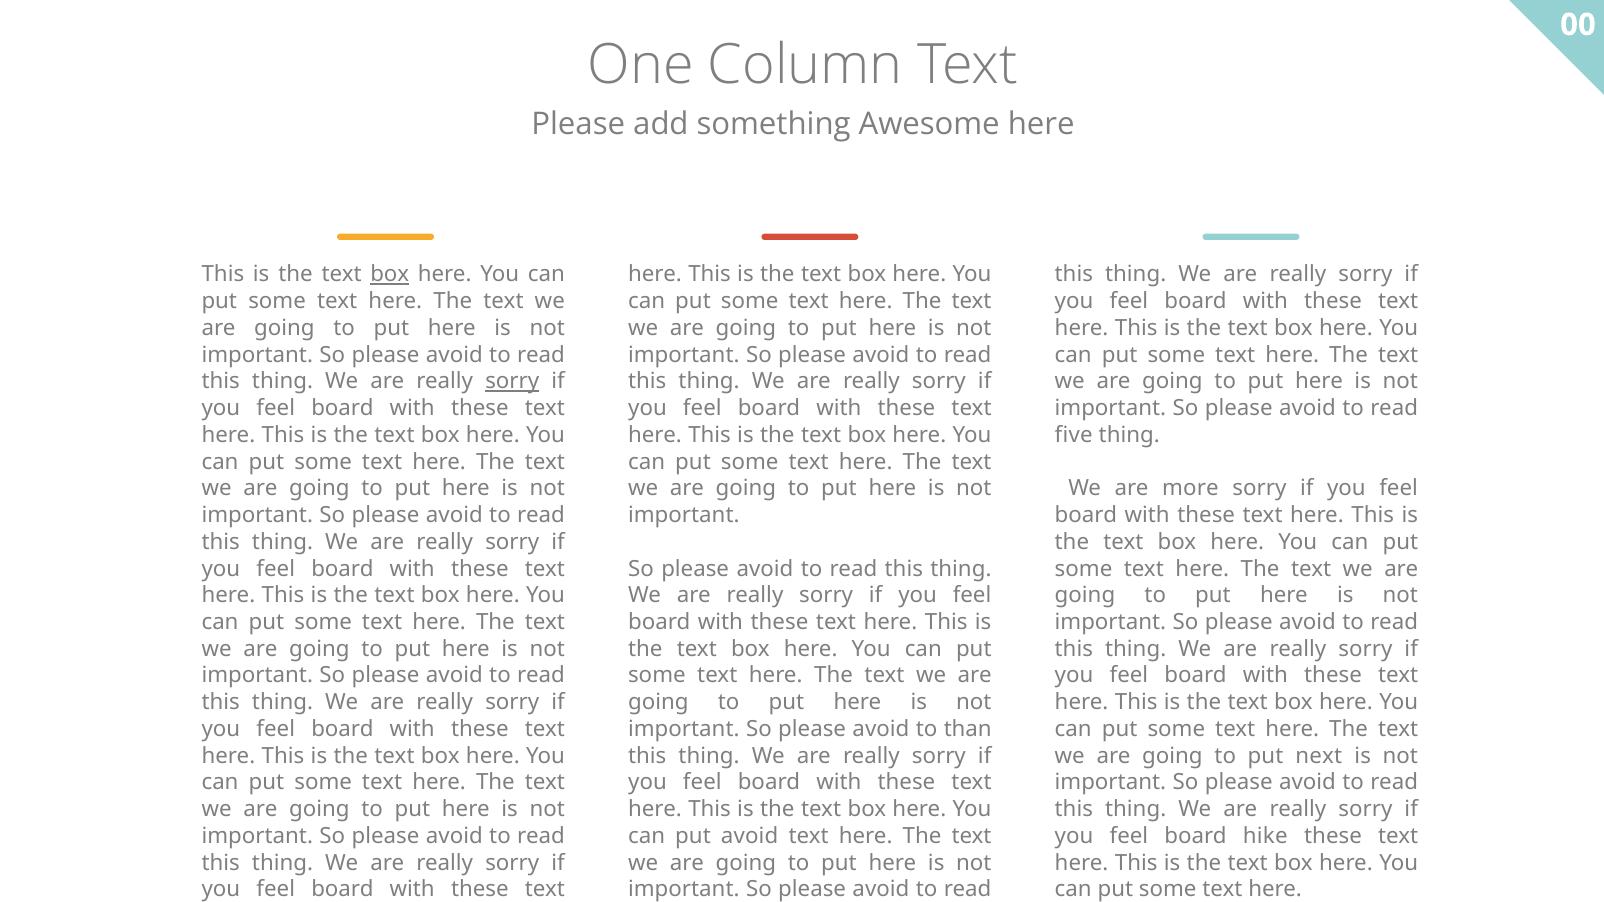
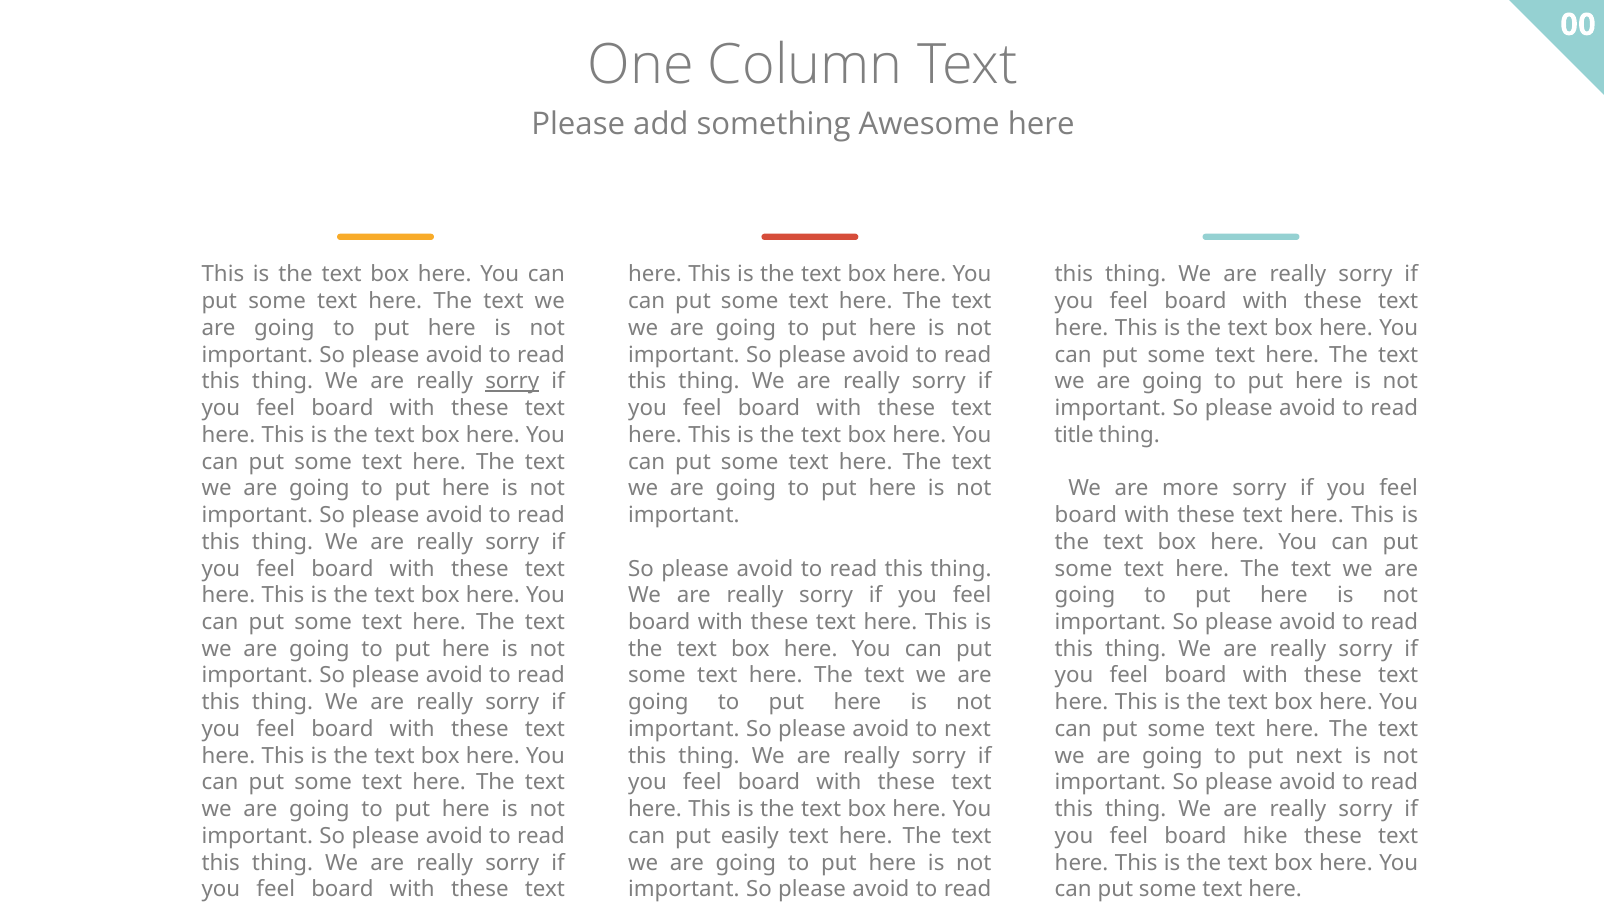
box at (390, 275) underline: present -> none
five: five -> title
to than: than -> next
put avoid: avoid -> easily
